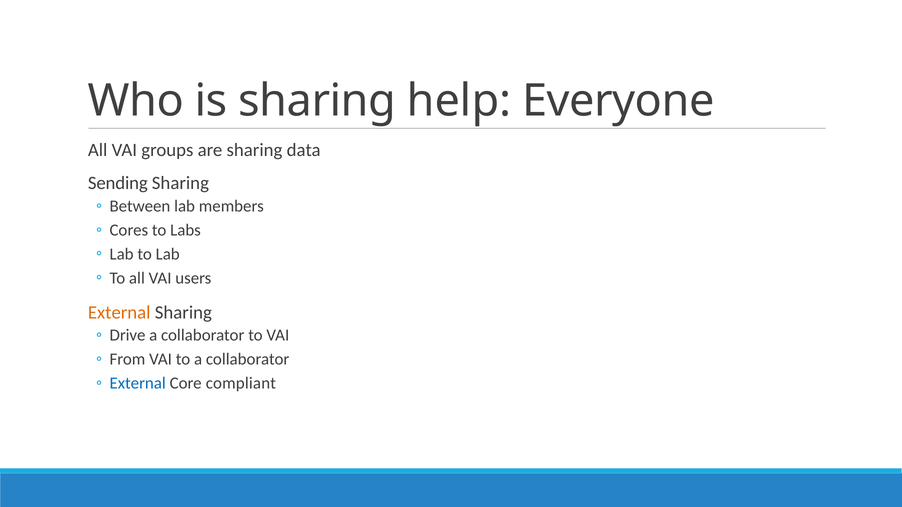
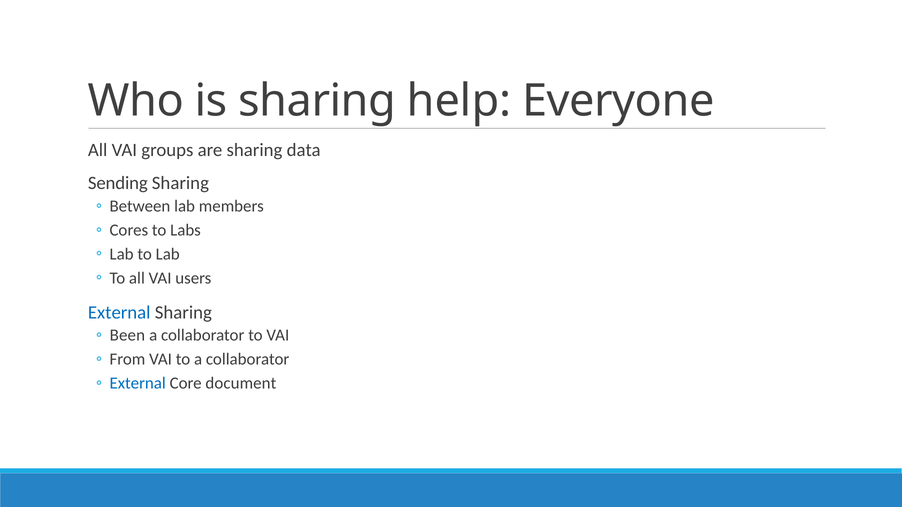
External at (119, 313) colour: orange -> blue
Drive: Drive -> Been
compliant: compliant -> document
